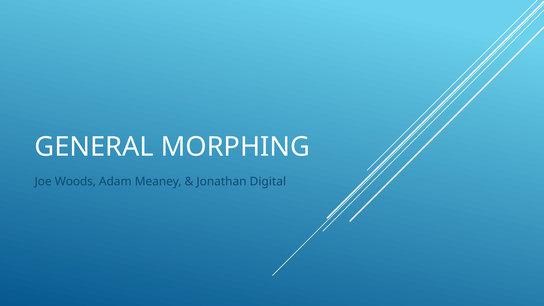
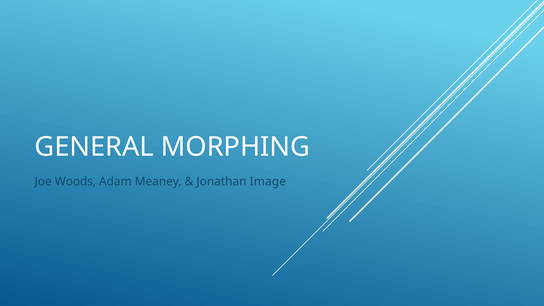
Digital: Digital -> Image
